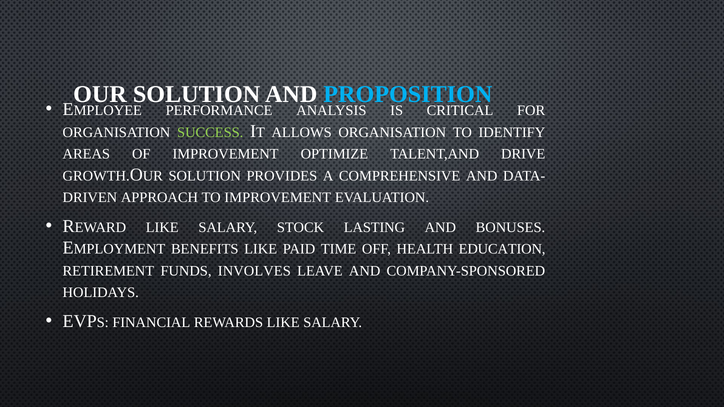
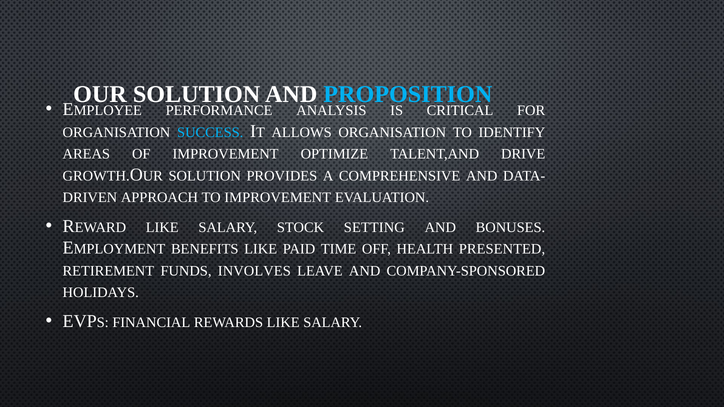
SUCCESS colour: light green -> light blue
LASTING: LASTING -> SETTING
EDUCATION: EDUCATION -> PRESENTED
